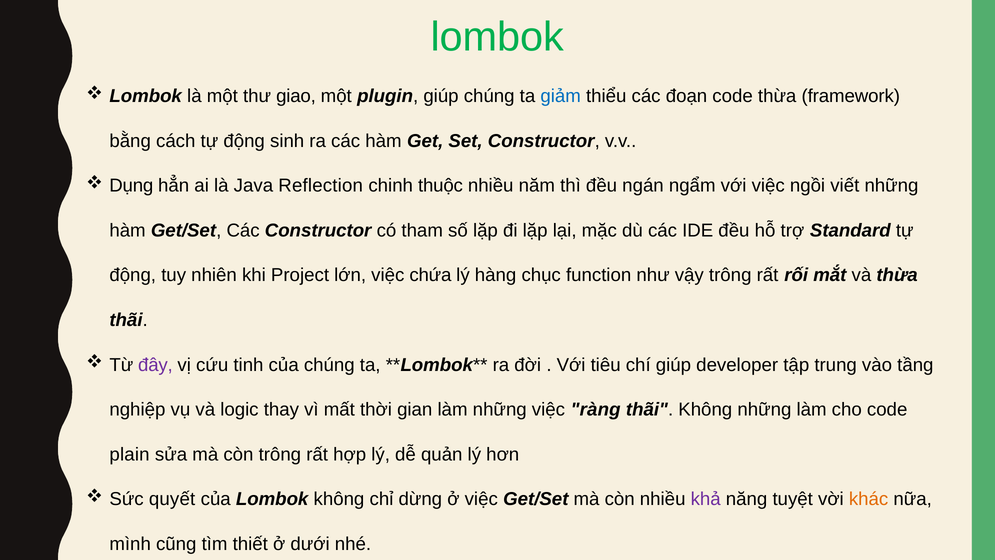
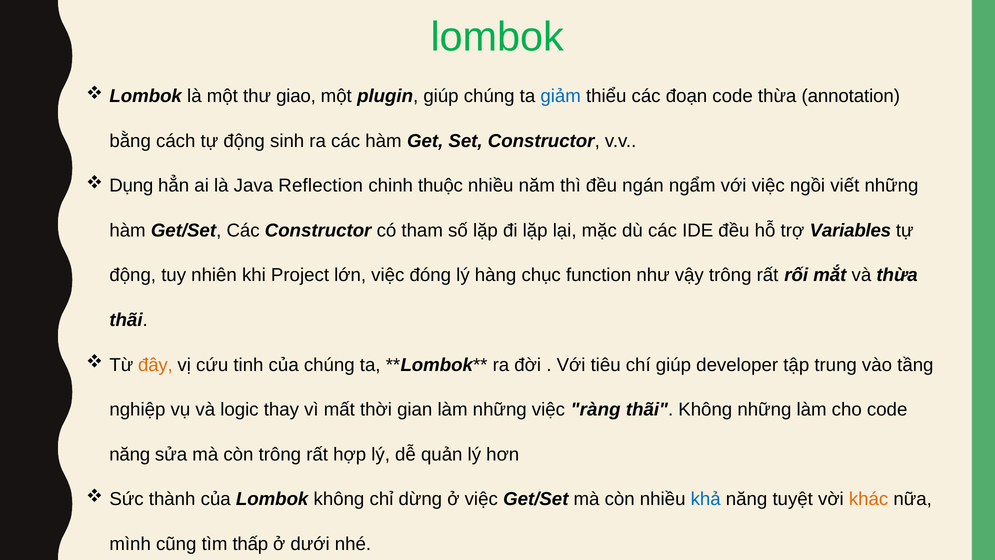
framework: framework -> annotation
Standard: Standard -> Variables
chứa: chứa -> đóng
đây colour: purple -> orange
plain at (130, 454): plain -> năng
quyết: quyết -> thành
khả colour: purple -> blue
thiết: thiết -> thấp
